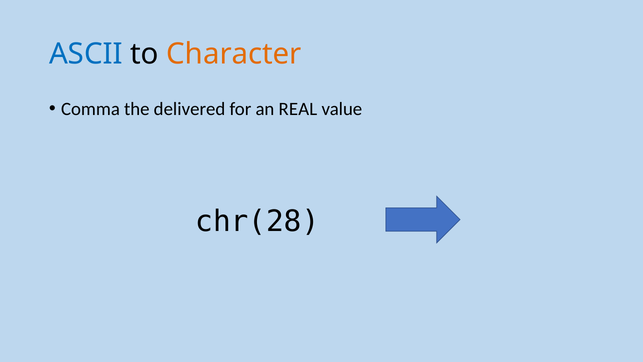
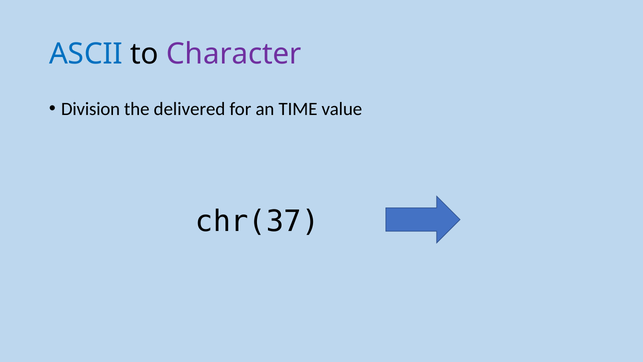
Character colour: orange -> purple
Comma: Comma -> Division
REAL: REAL -> TIME
chr(28: chr(28 -> chr(37
